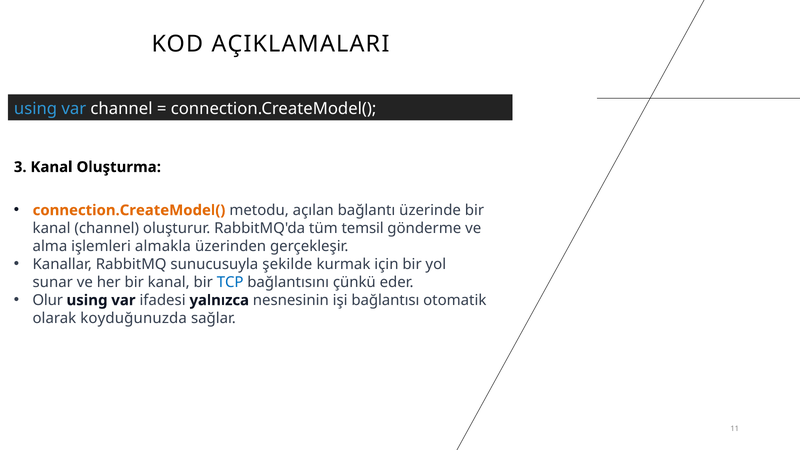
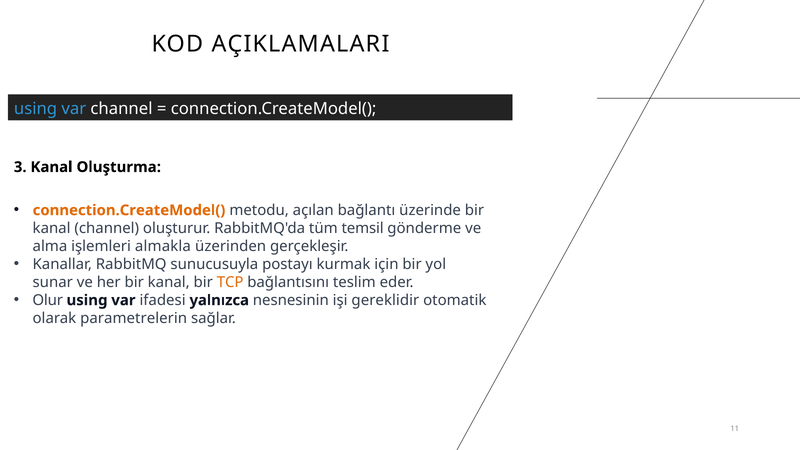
şekilde: şekilde -> postayı
TCP colour: blue -> orange
çünkü: çünkü -> teslim
bağlantısı: bağlantısı -> gereklidir
koyduğunuzda: koyduğunuzda -> parametrelerin
